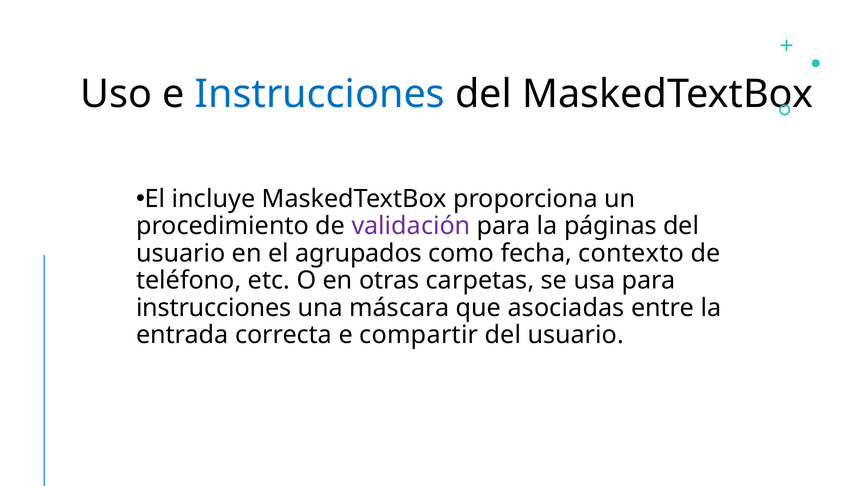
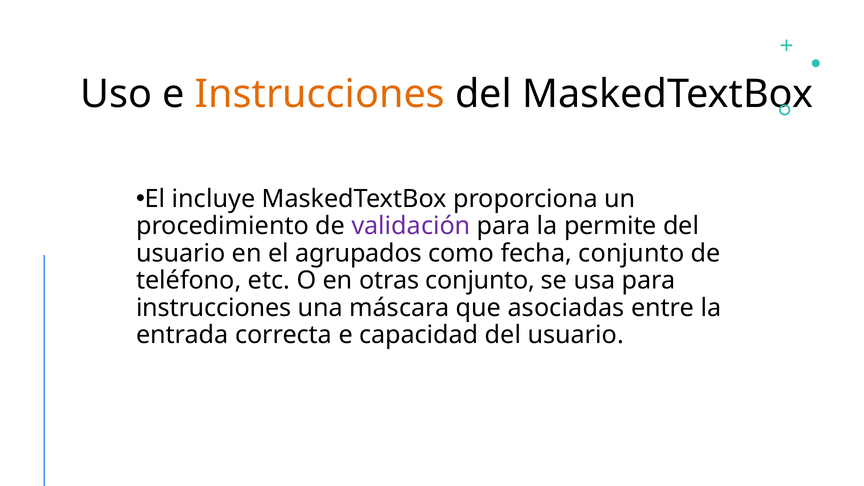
Instrucciones at (320, 94) colour: blue -> orange
páginas: páginas -> permite
fecha contexto: contexto -> conjunto
otras carpetas: carpetas -> conjunto
compartir: compartir -> capacidad
